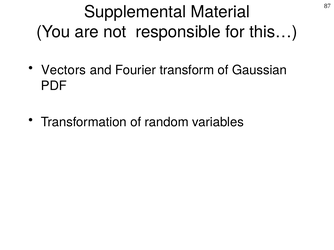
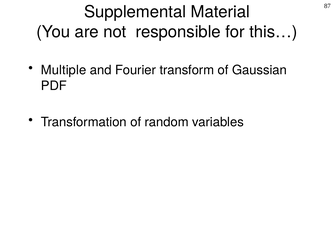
Vectors: Vectors -> Multiple
